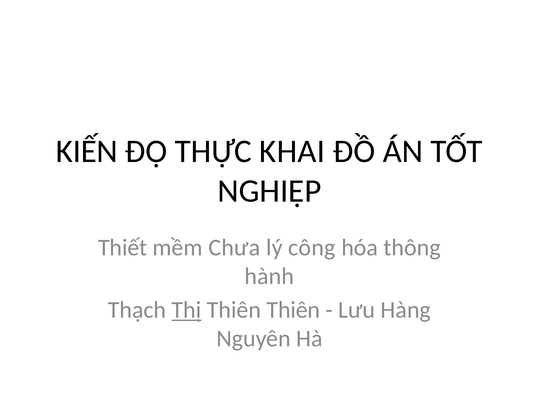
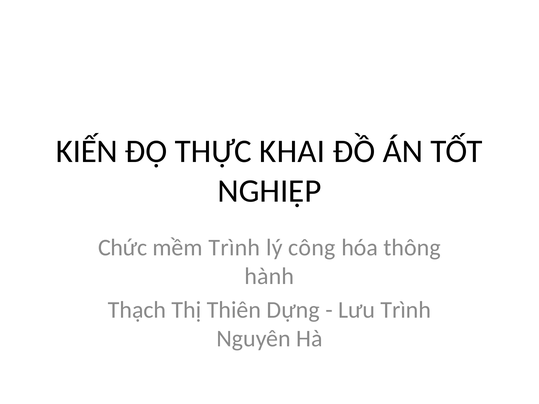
Thiết: Thiết -> Chức
mềm Chưa: Chưa -> Trình
Thị underline: present -> none
Thiên Thiên: Thiên -> Dựng
Lưu Hàng: Hàng -> Trình
